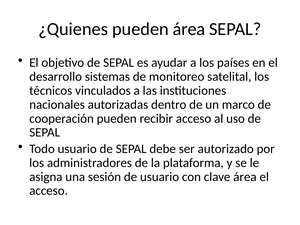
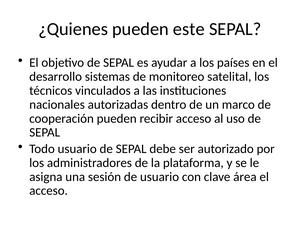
pueden área: área -> este
